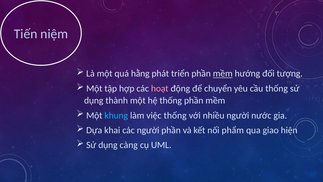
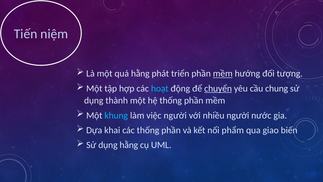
hoạt colour: pink -> light blue
chuyển underline: none -> present
cầu thống: thống -> chung
việc thống: thống -> người
các người: người -> thống
hiện: hiện -> biến
dụng càng: càng -> hằng
